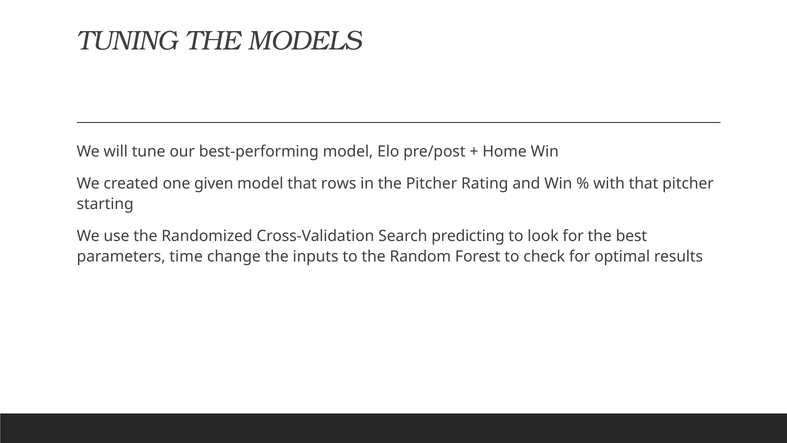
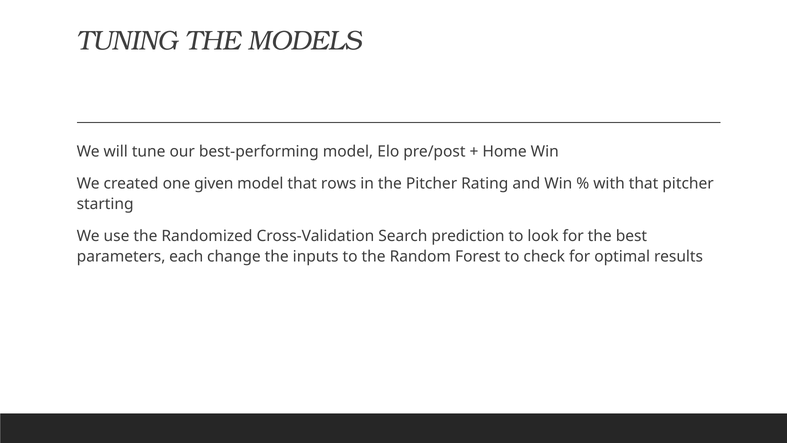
predicting: predicting -> prediction
time: time -> each
